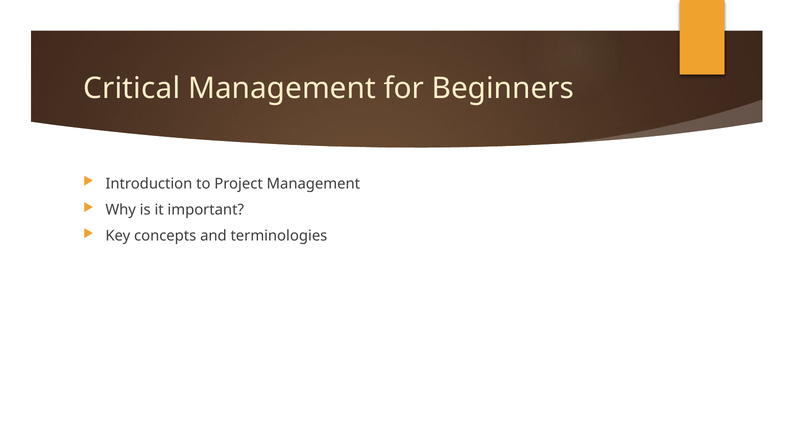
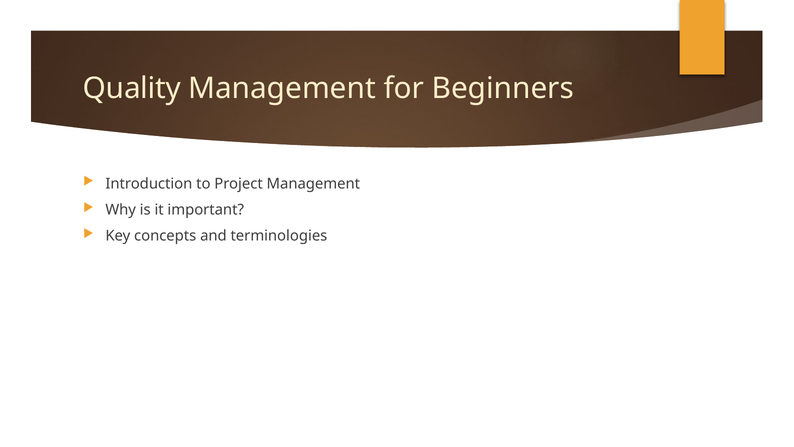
Critical: Critical -> Quality
